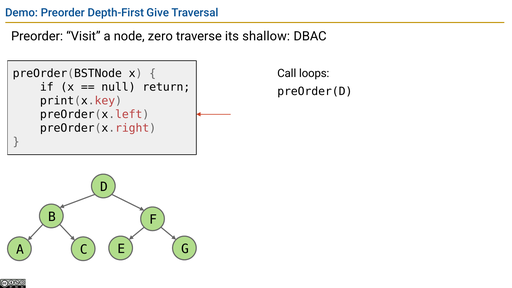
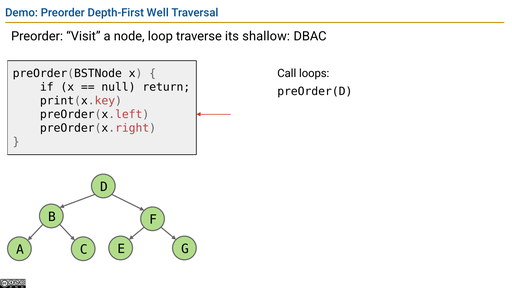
Give: Give -> Well
zero: zero -> loop
